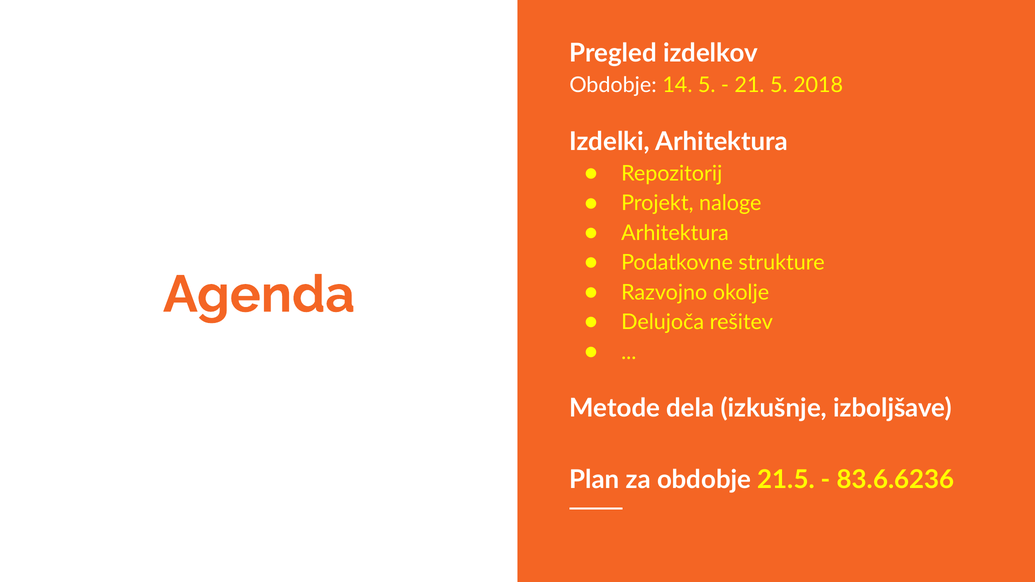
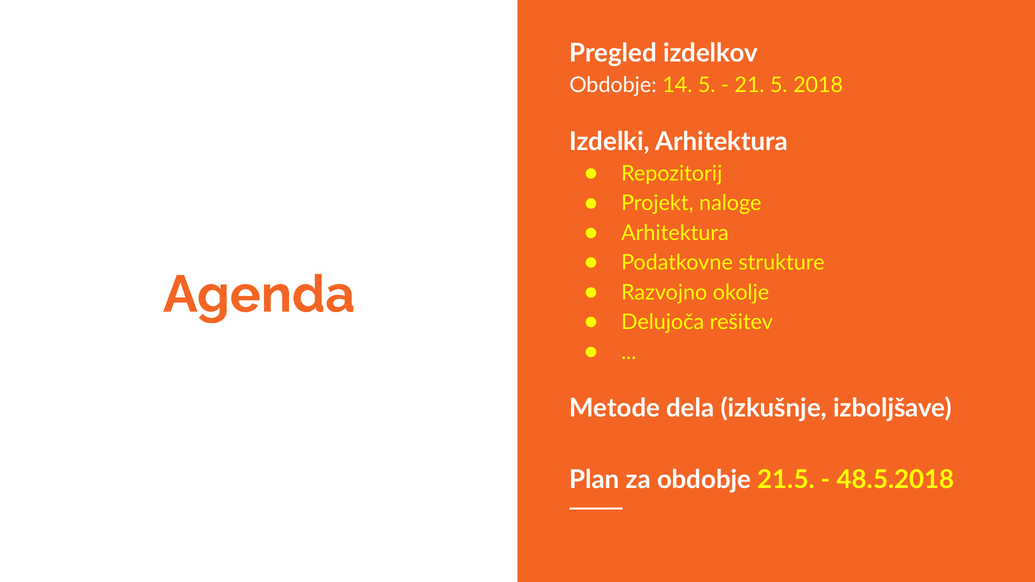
83.6.6236: 83.6.6236 -> 48.5.2018
